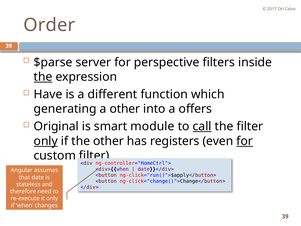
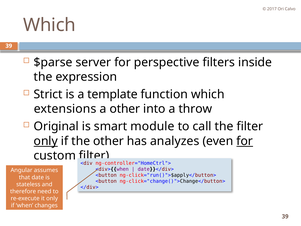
Order at (49, 25): Order -> Which
the at (43, 77) underline: present -> none
Have: Have -> Strict
different: different -> template
generating: generating -> extensions
offers: offers -> throw
call underline: present -> none
registers: registers -> analyzes
